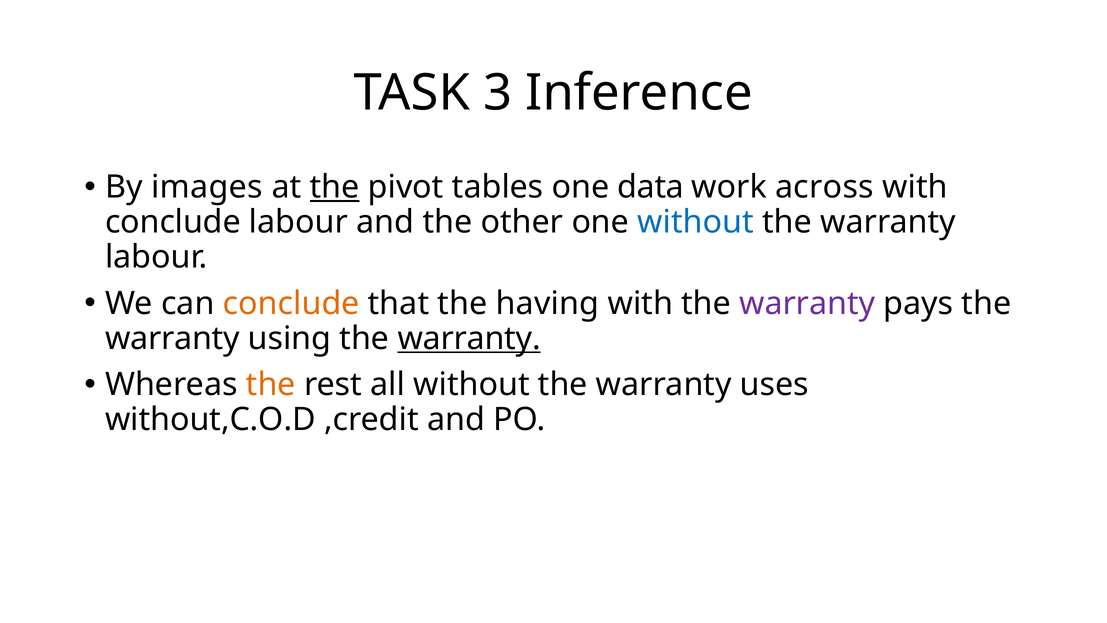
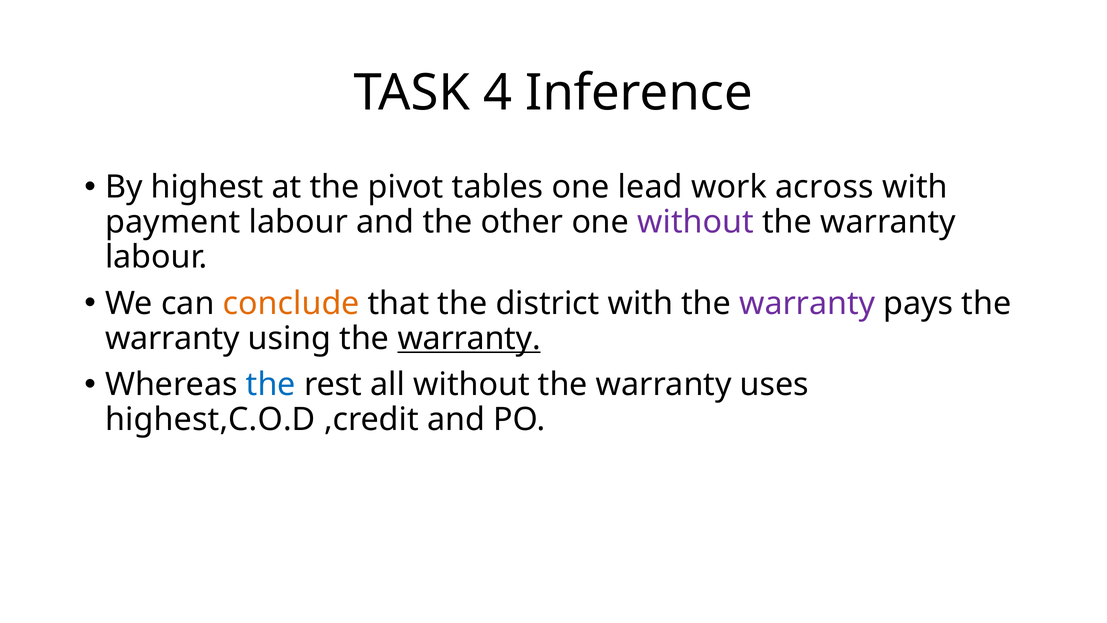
3: 3 -> 4
images: images -> highest
the at (335, 187) underline: present -> none
data: data -> lead
conclude at (173, 222): conclude -> payment
without at (696, 222) colour: blue -> purple
having: having -> district
the at (271, 385) colour: orange -> blue
without,C.O.D: without,C.O.D -> highest,C.O.D
